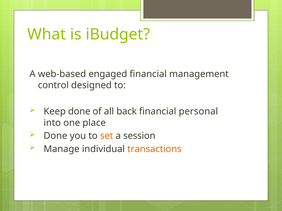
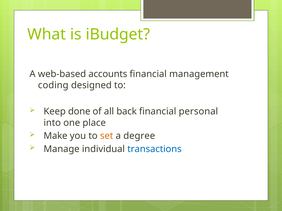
engaged: engaged -> accounts
control: control -> coding
Done at (55, 136): Done -> Make
session: session -> degree
transactions colour: orange -> blue
